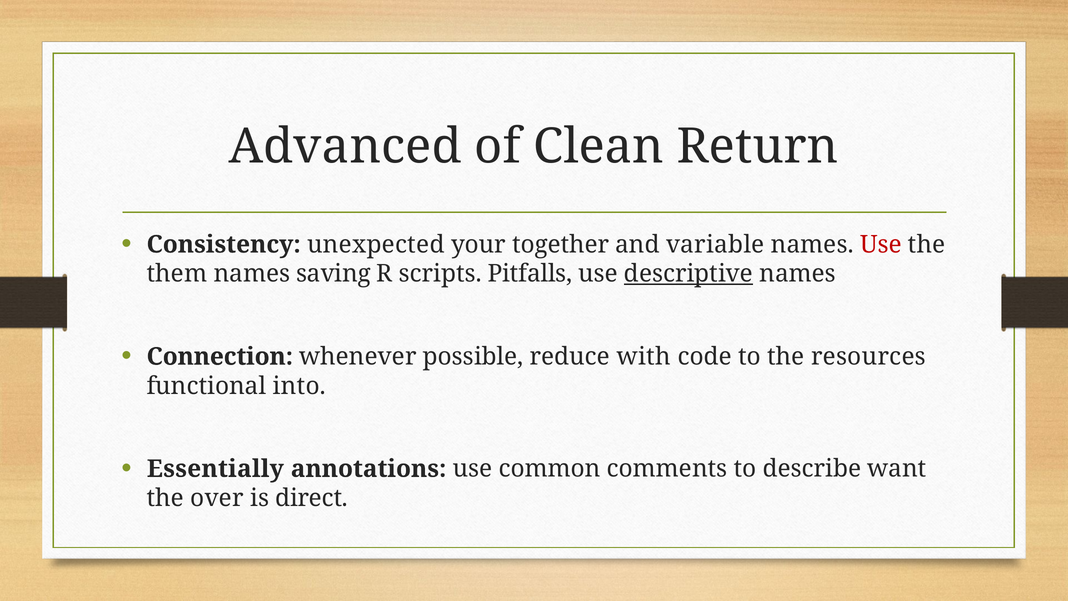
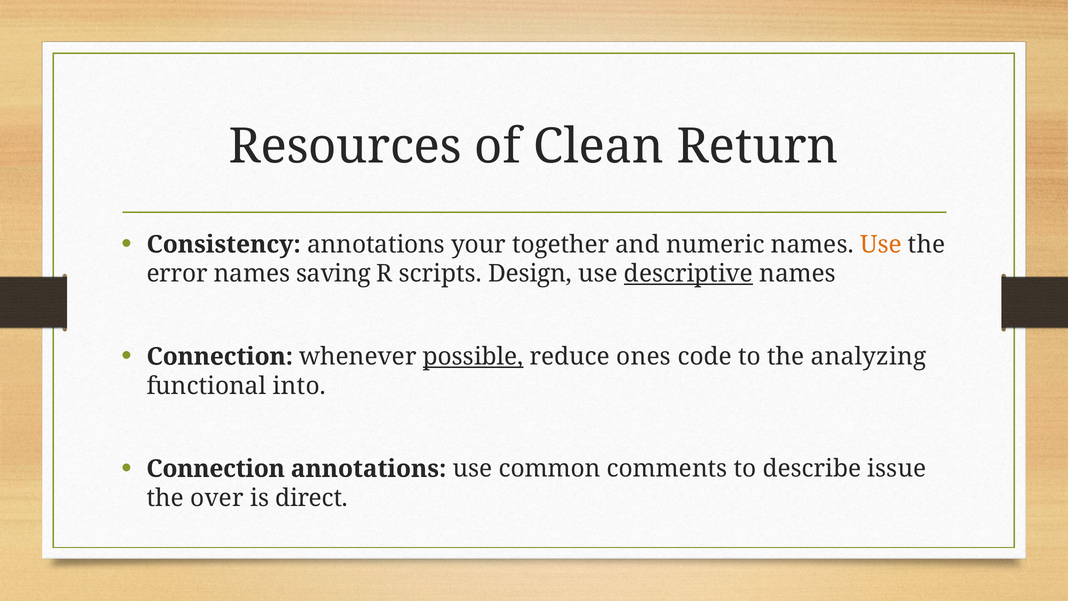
Advanced: Advanced -> Resources
Consistency unexpected: unexpected -> annotations
variable: variable -> numeric
Use at (881, 244) colour: red -> orange
them: them -> error
Pitfalls: Pitfalls -> Design
possible underline: none -> present
with: with -> ones
resources: resources -> analyzing
Essentially at (215, 469): Essentially -> Connection
want: want -> issue
